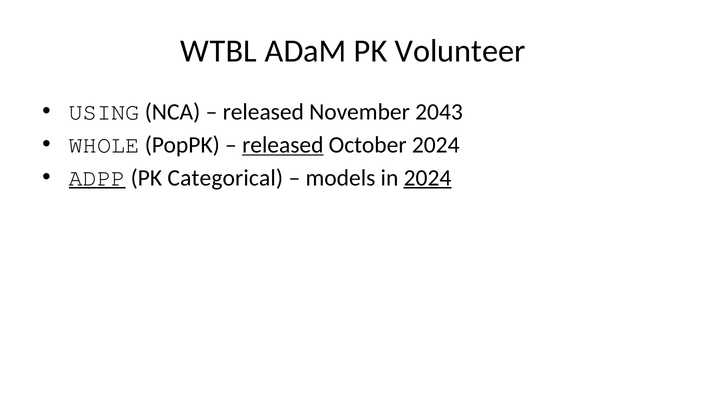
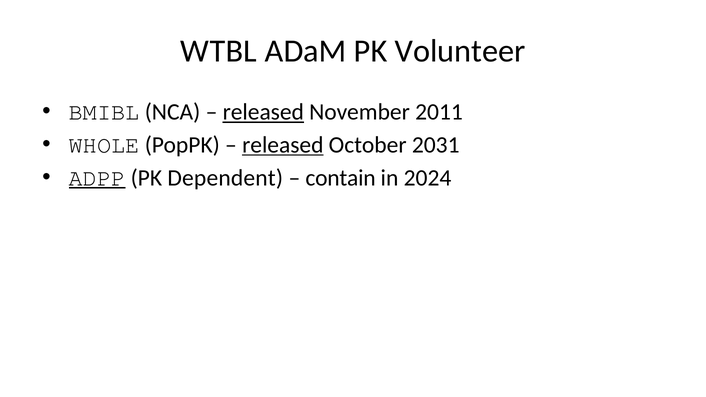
USING: USING -> BMIBL
released at (263, 112) underline: none -> present
2043: 2043 -> 2011
October 2024: 2024 -> 2031
Categorical: Categorical -> Dependent
models: models -> contain
2024 at (428, 178) underline: present -> none
